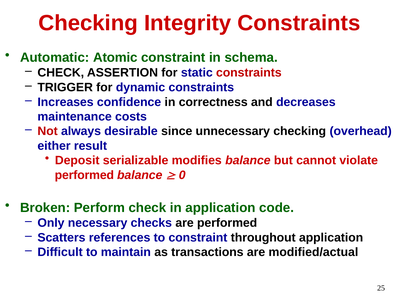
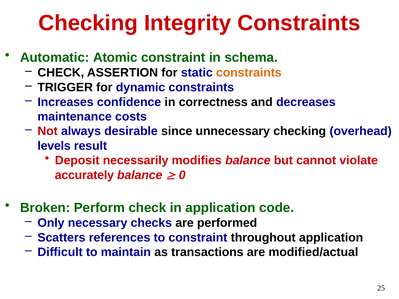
constraints at (249, 73) colour: red -> orange
either: either -> levels
serializable: serializable -> necessarily
performed at (84, 175): performed -> accurately
